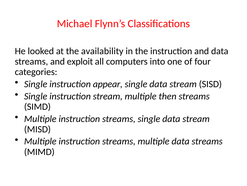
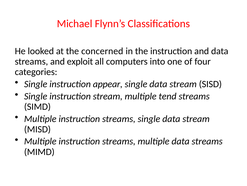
availability: availability -> concerned
then: then -> tend
